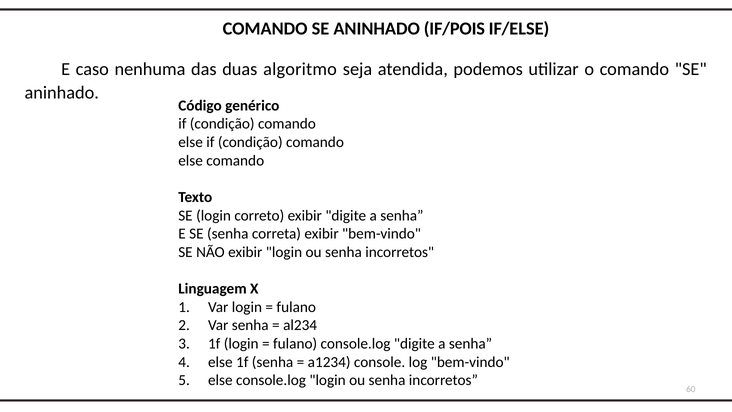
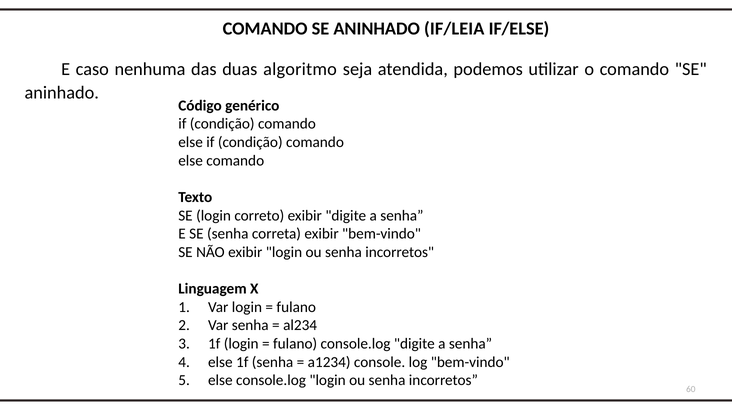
IF/POIS: IF/POIS -> IF/LEIA
